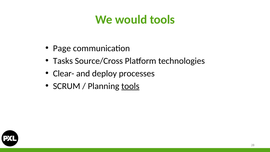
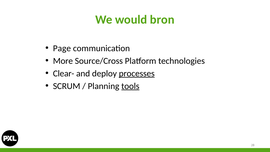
would tools: tools -> bron
Tasks: Tasks -> More
processes underline: none -> present
